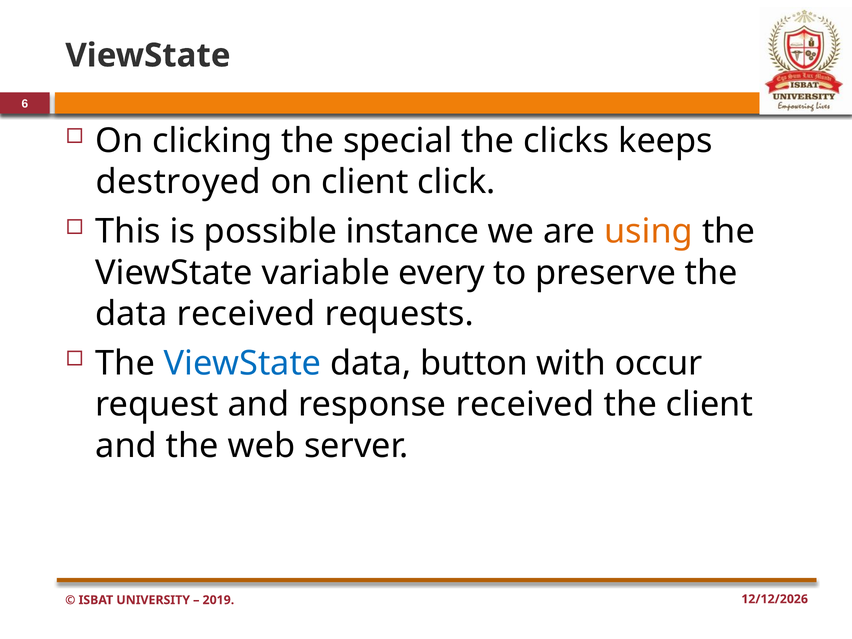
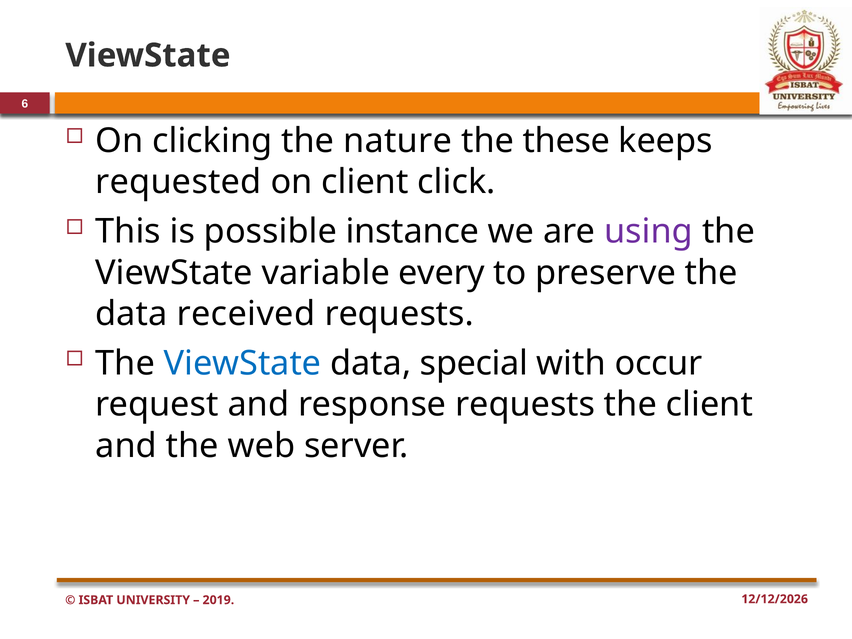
special: special -> nature
clicks: clicks -> these
destroyed: destroyed -> requested
using colour: orange -> purple
button: button -> special
response received: received -> requests
